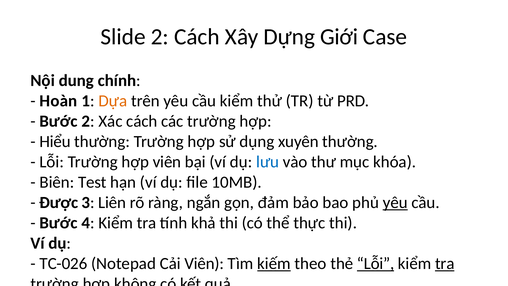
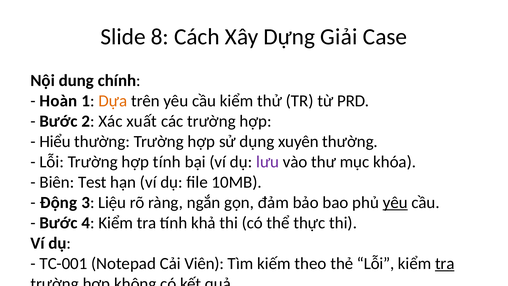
Slide 2: 2 -> 8
Giới: Giới -> Giải
Xác cách: cách -> xuất
hợp viên: viên -> tính
lưu colour: blue -> purple
Được at (59, 202): Được -> Động
Liên: Liên -> Liệu
TC-026: TC-026 -> TC-001
kiếm at (274, 263) underline: present -> none
Lỗi at (376, 263) underline: present -> none
